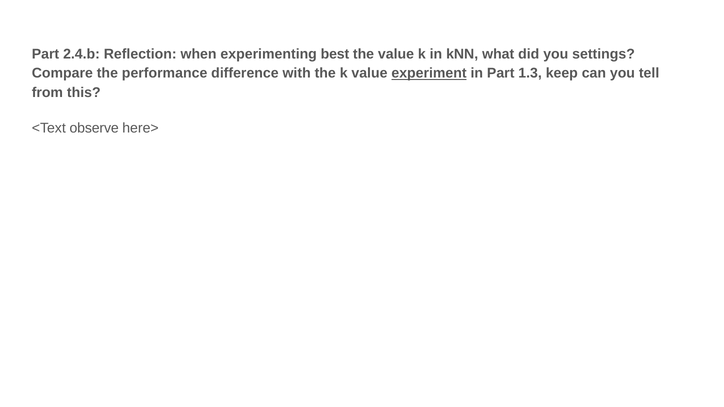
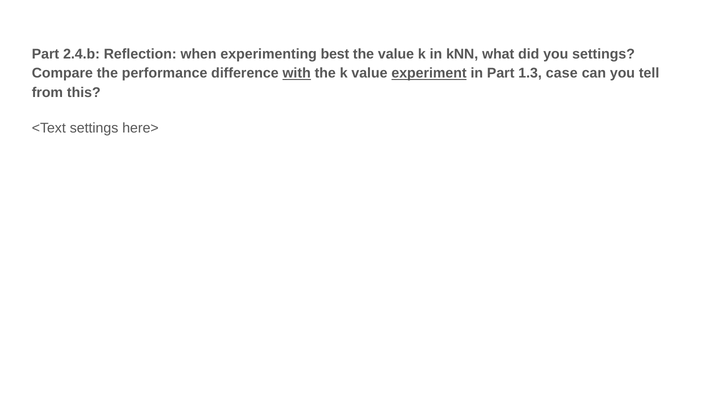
with underline: none -> present
keep: keep -> case
<Text observe: observe -> settings
